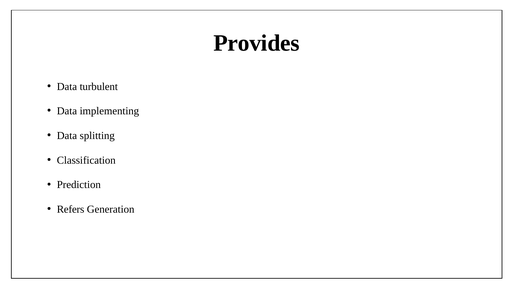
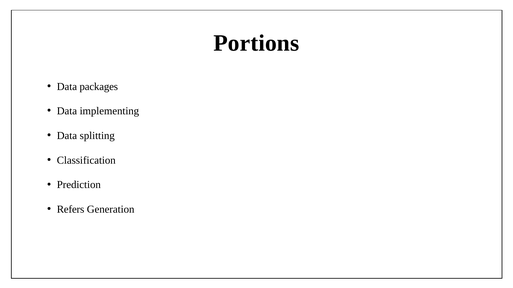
Provides: Provides -> Portions
turbulent: turbulent -> packages
